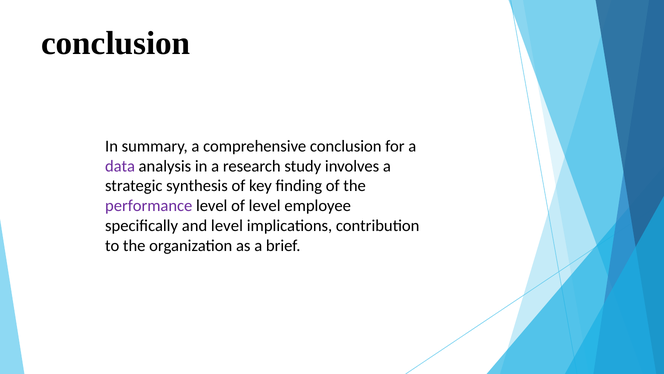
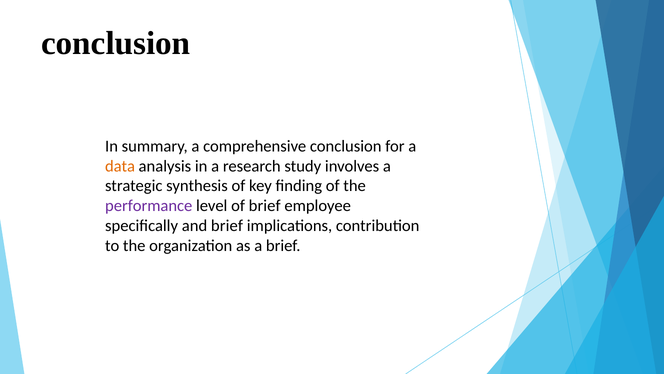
data colour: purple -> orange
of level: level -> brief
and level: level -> brief
